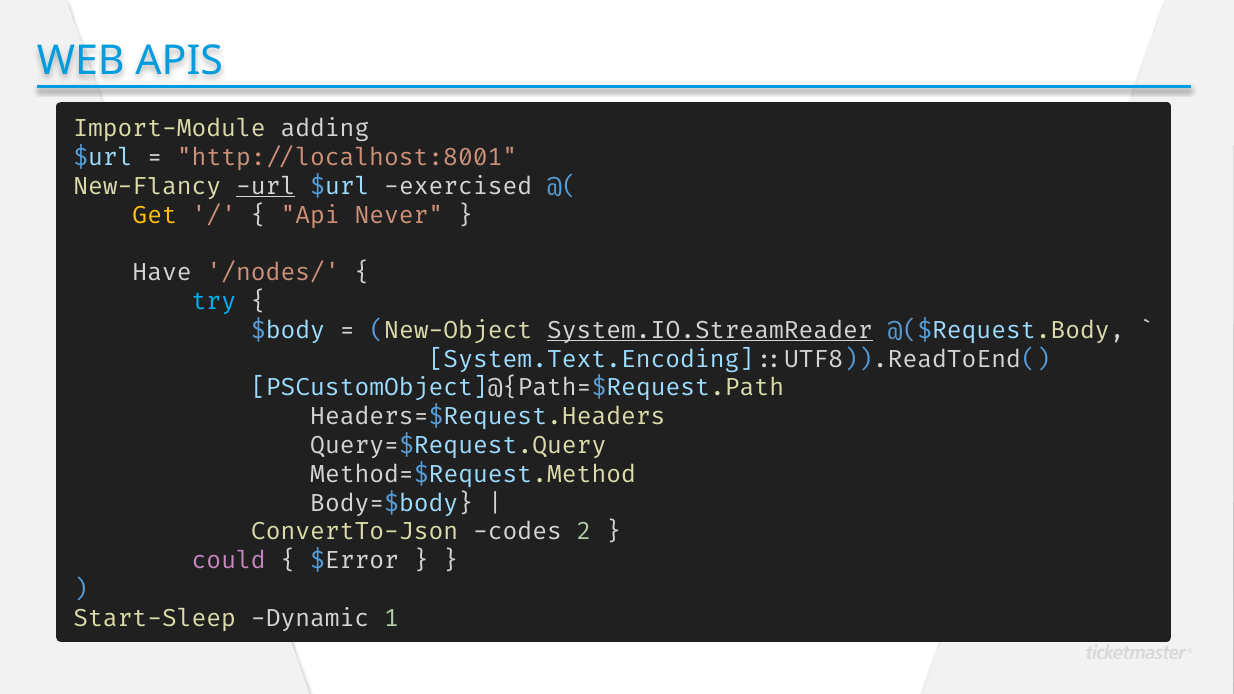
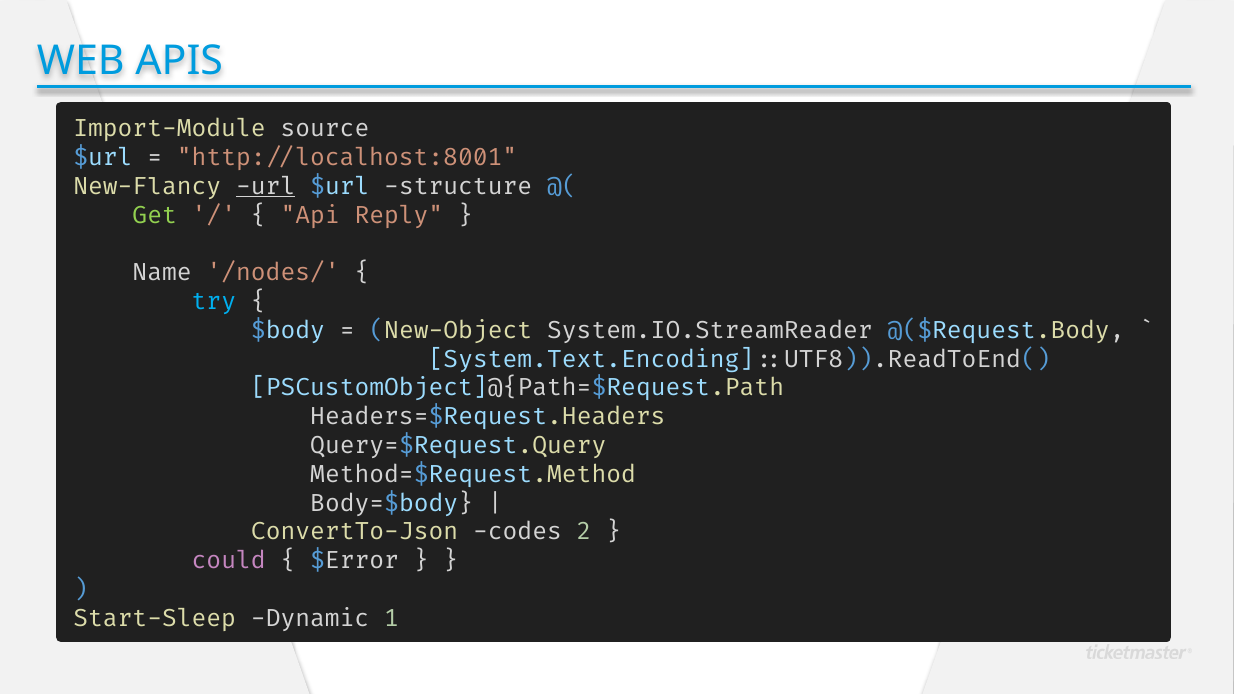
adding: adding -> source
exercised: exercised -> structure
Get colour: yellow -> light green
Never: Never -> Reply
Have: Have -> Name
System.IO.StreamReader underline: present -> none
